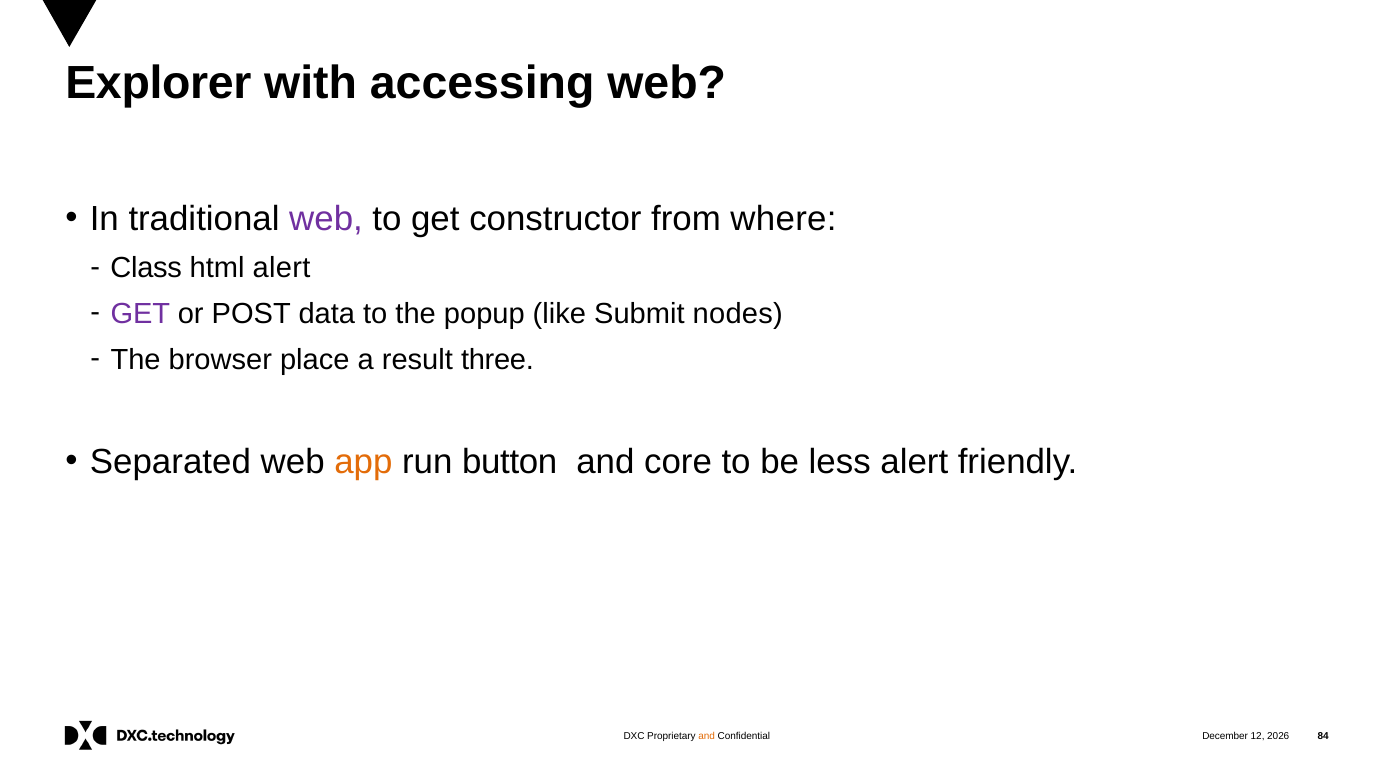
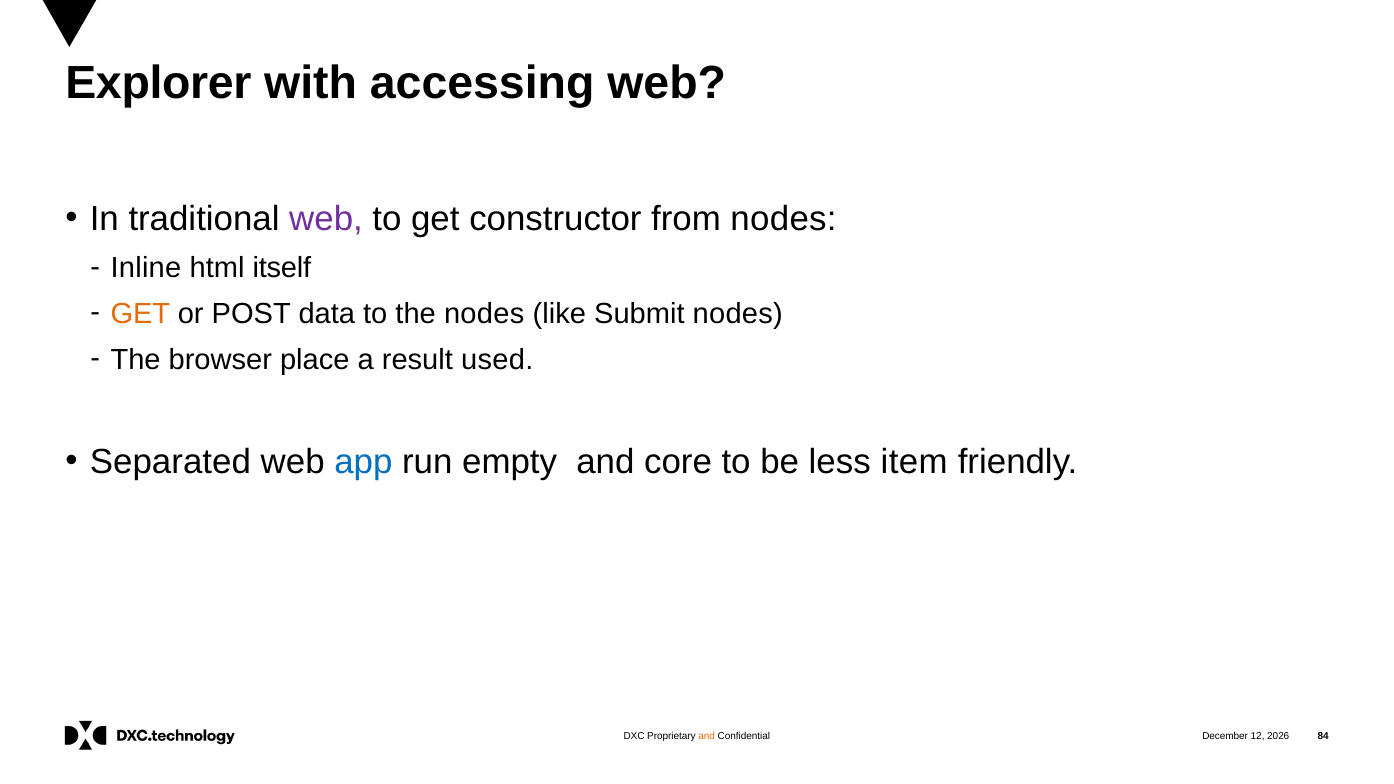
from where: where -> nodes
Class: Class -> Inline
html alert: alert -> itself
GET at (140, 314) colour: purple -> orange
the popup: popup -> nodes
three: three -> used
app colour: orange -> blue
button: button -> empty
less alert: alert -> item
